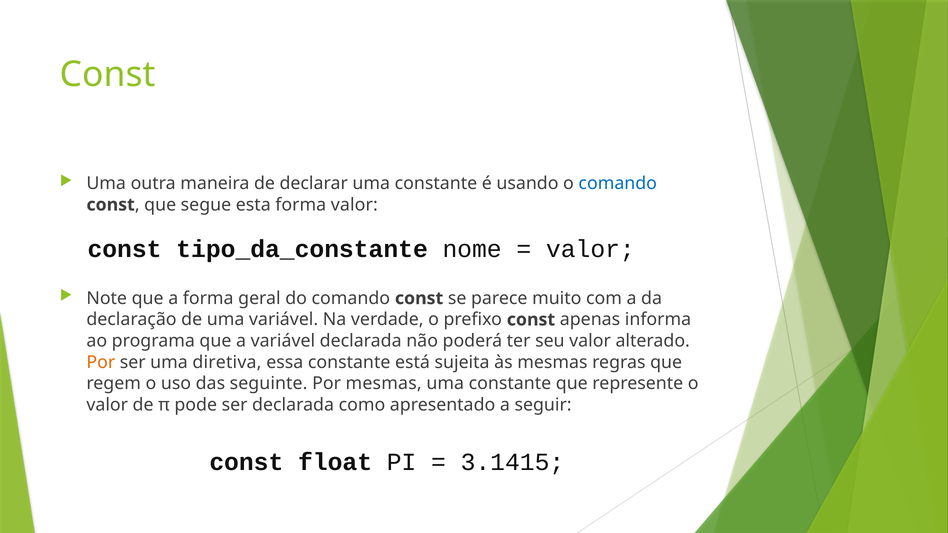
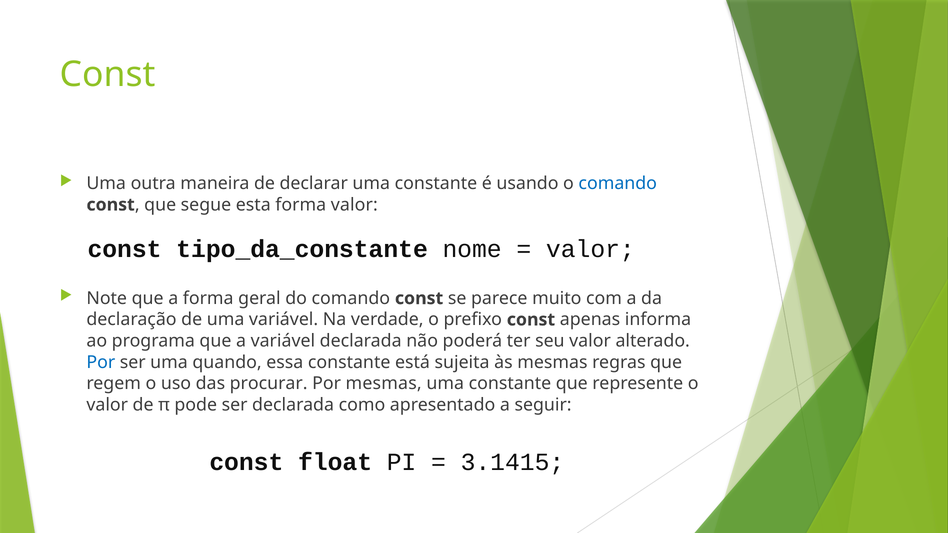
Por at (101, 362) colour: orange -> blue
diretiva: diretiva -> quando
seguinte: seguinte -> procurar
